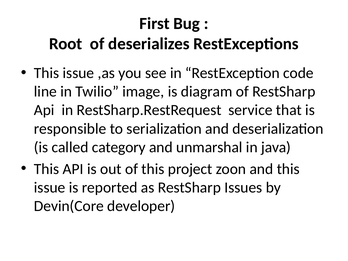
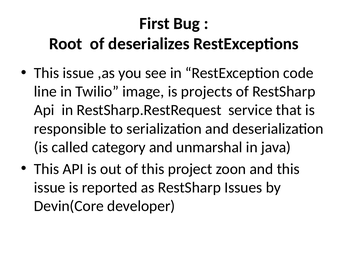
diagram: diagram -> projects
